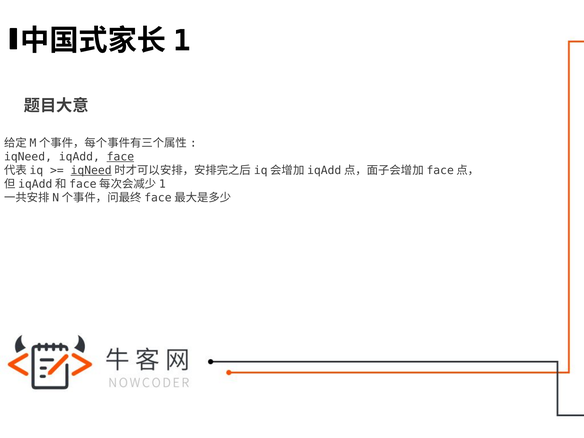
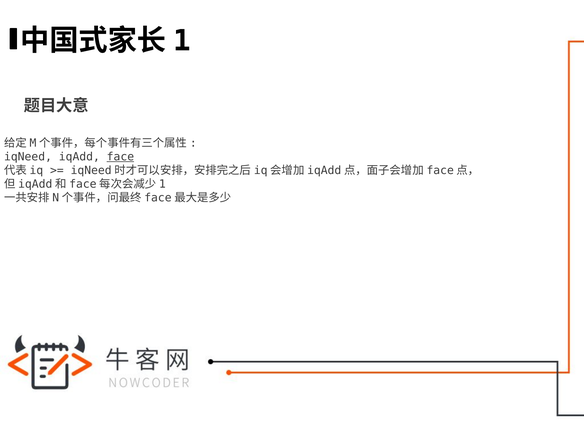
iqNeed at (91, 170) underline: present -> none
